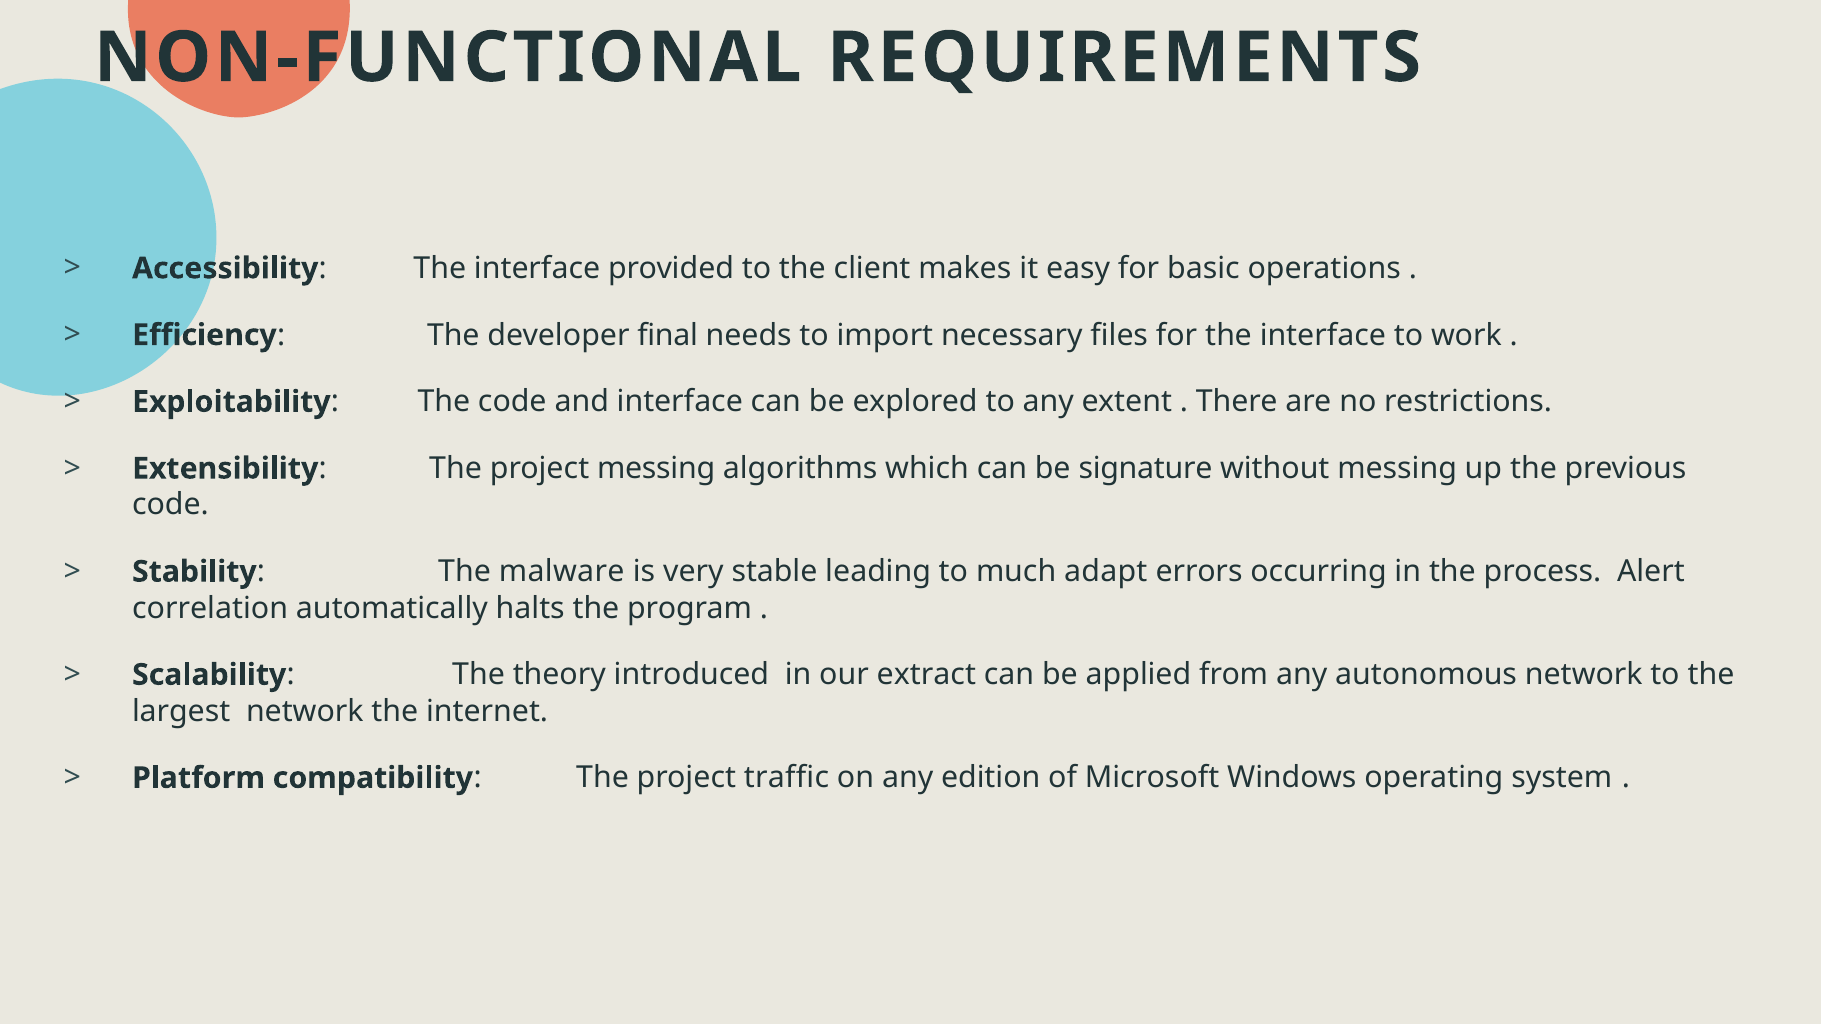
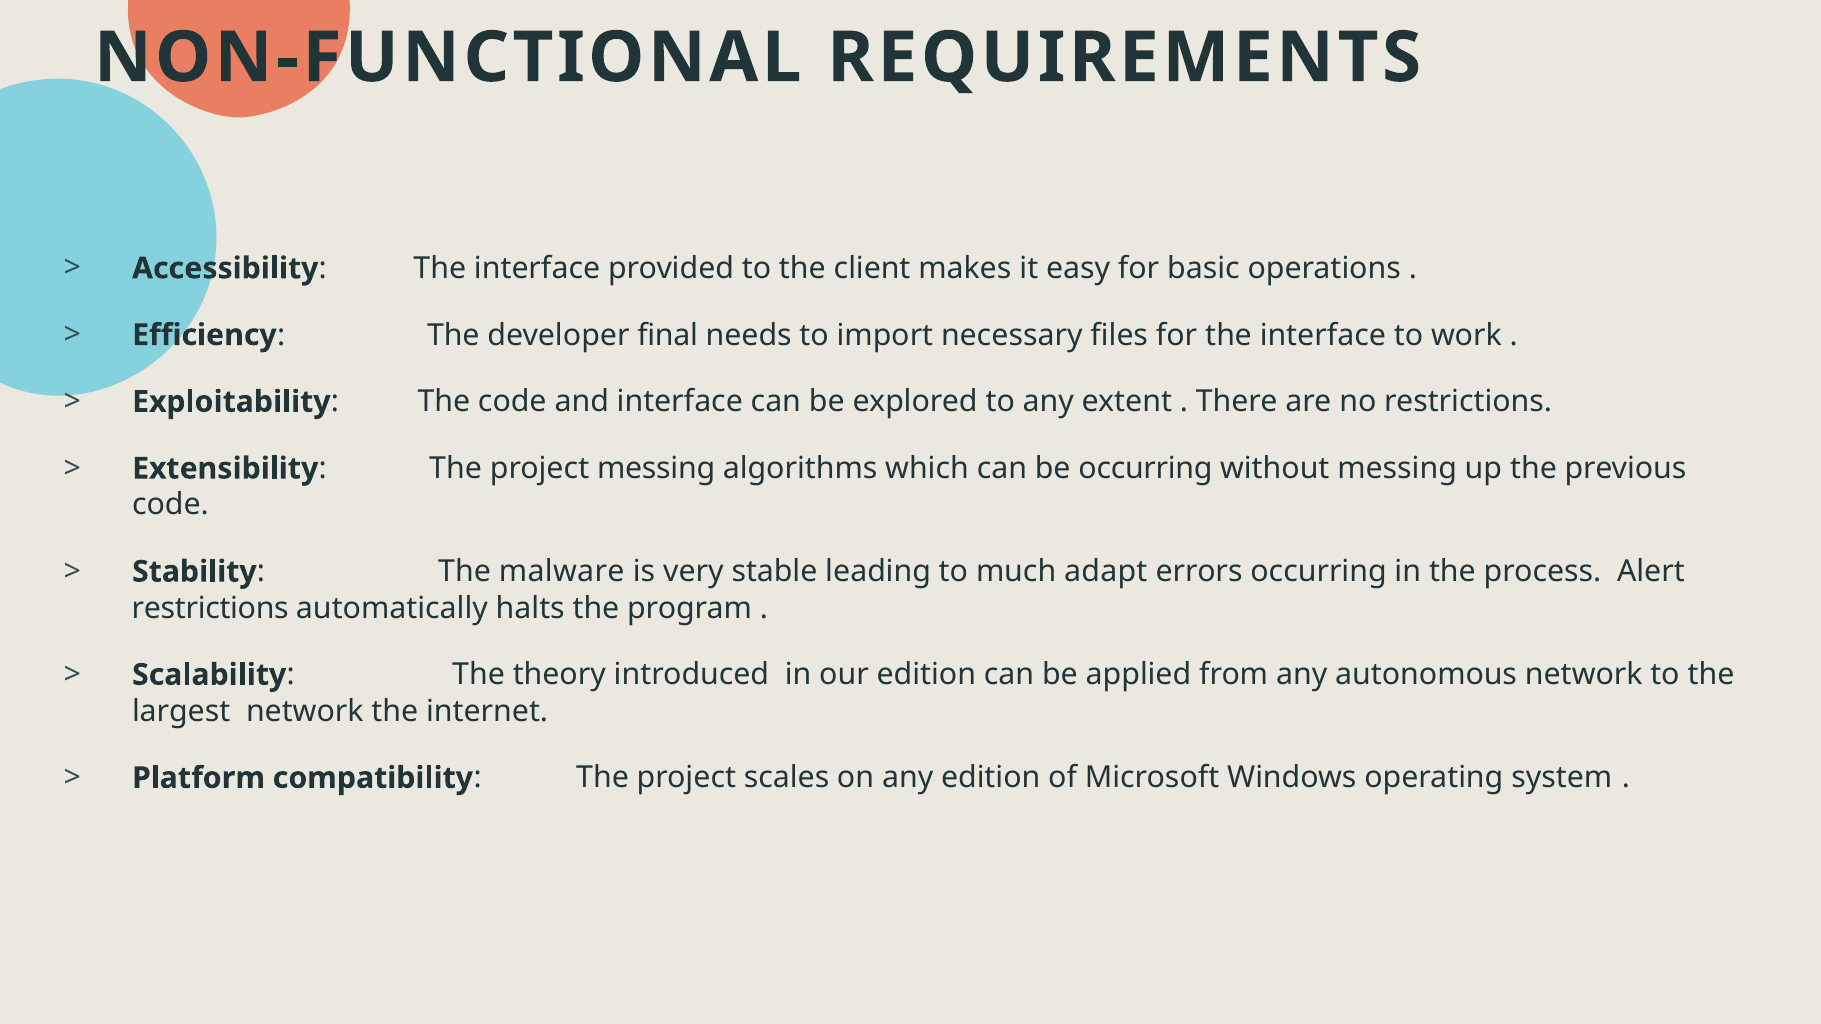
be signature: signature -> occurring
correlation at (210, 608): correlation -> restrictions
our extract: extract -> edition
traffic: traffic -> scales
